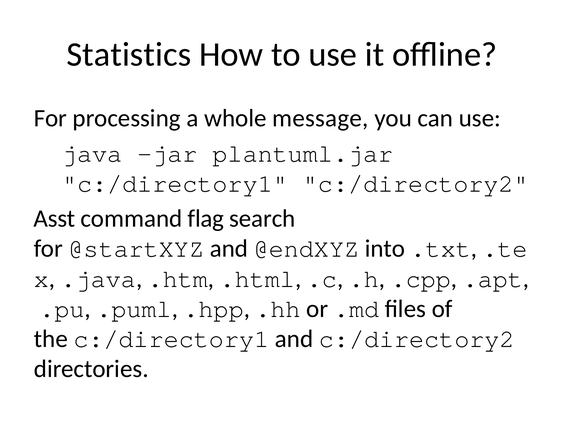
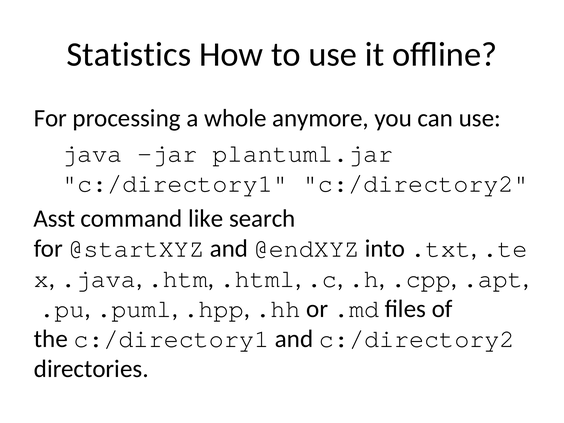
message: message -> anymore
flag: flag -> like
